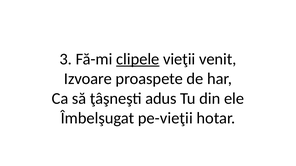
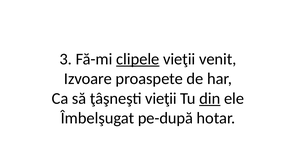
ţâşneşti adus: adus -> vieţii
din underline: none -> present
pe-vieţii: pe-vieţii -> pe-după
